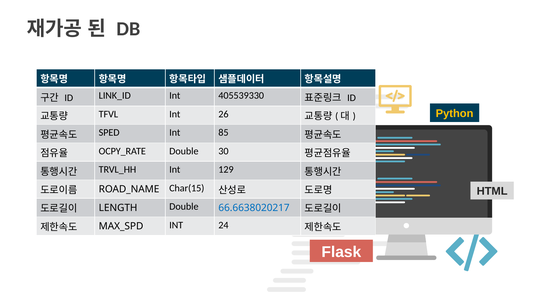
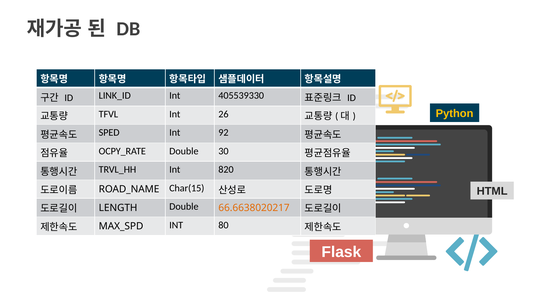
85: 85 -> 92
129: 129 -> 820
66.6638020217 colour: blue -> orange
24: 24 -> 80
